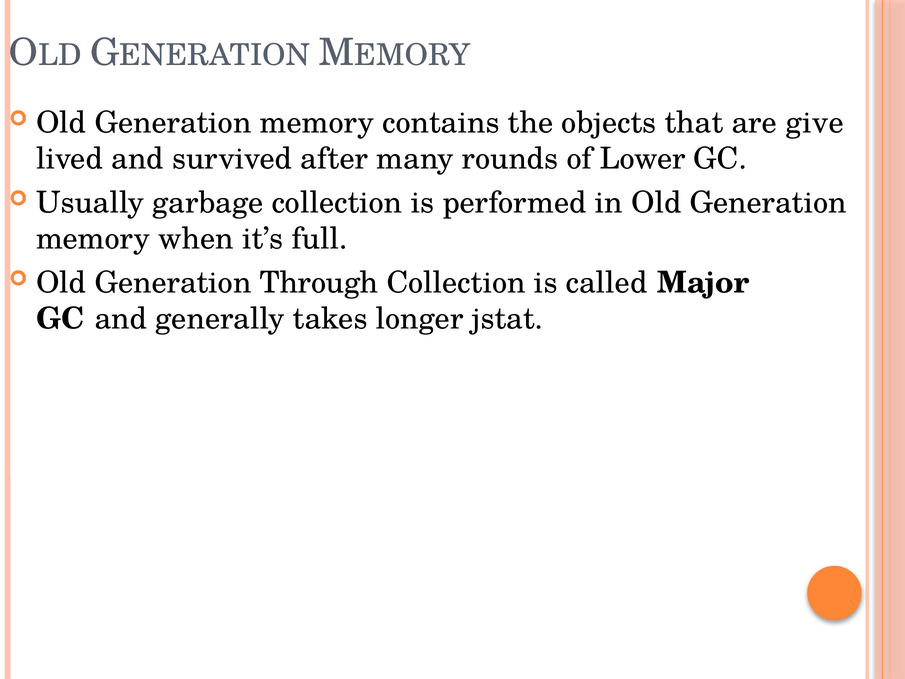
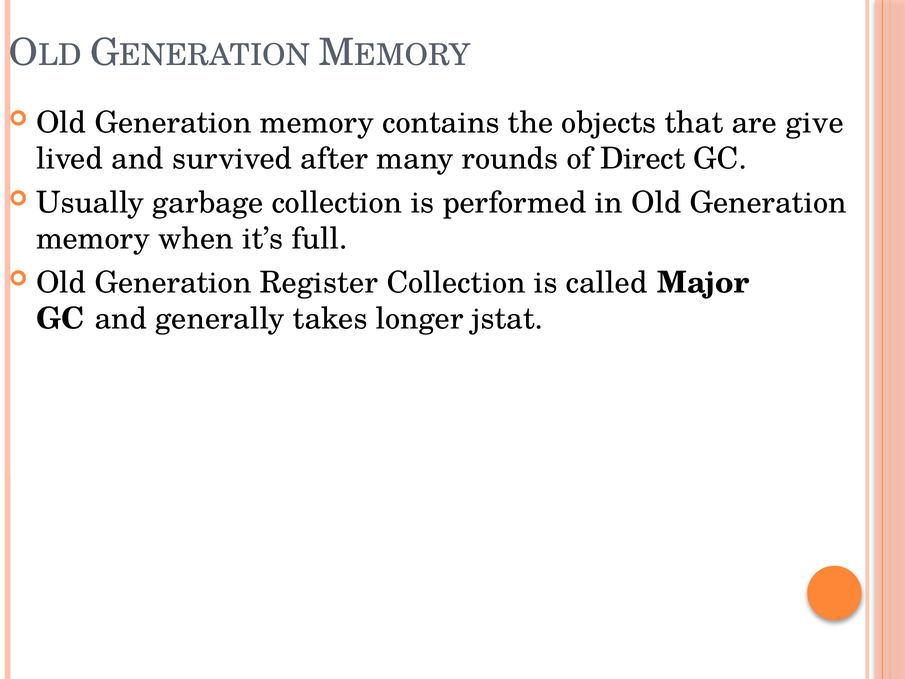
Lower: Lower -> Direct
Through: Through -> Register
